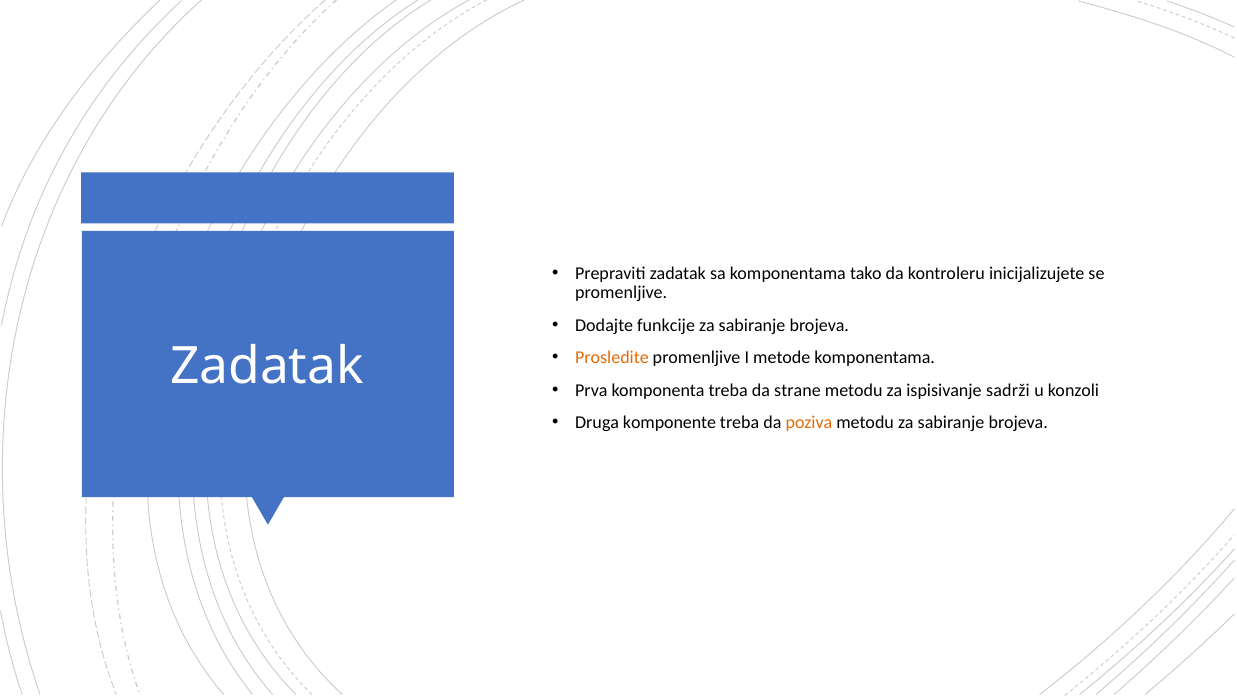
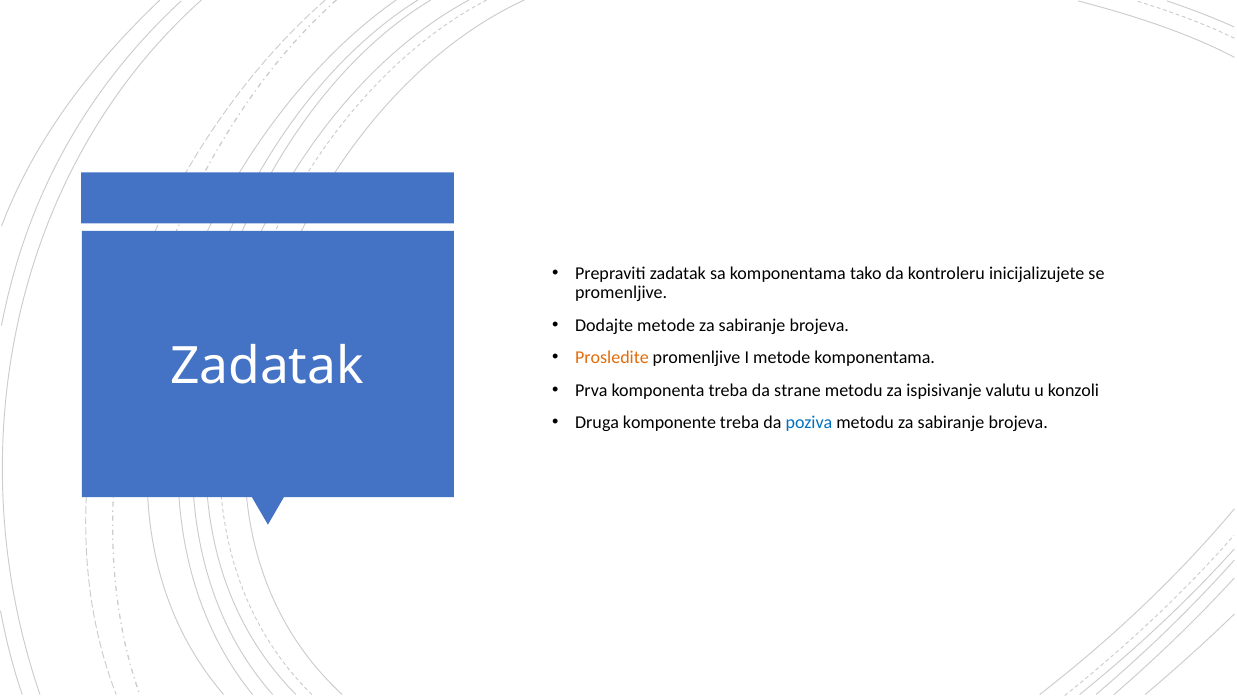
Dodajte funkcije: funkcije -> metode
sadrži: sadrži -> valutu
poziva colour: orange -> blue
